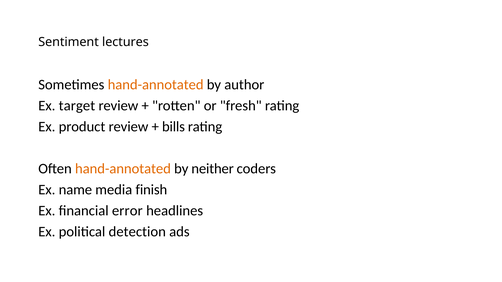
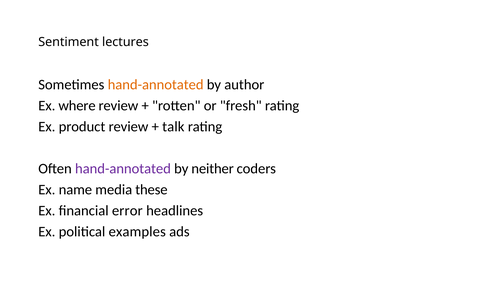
target: target -> where
bills: bills -> talk
hand-annotated at (123, 169) colour: orange -> purple
finish: finish -> these
detection: detection -> examples
